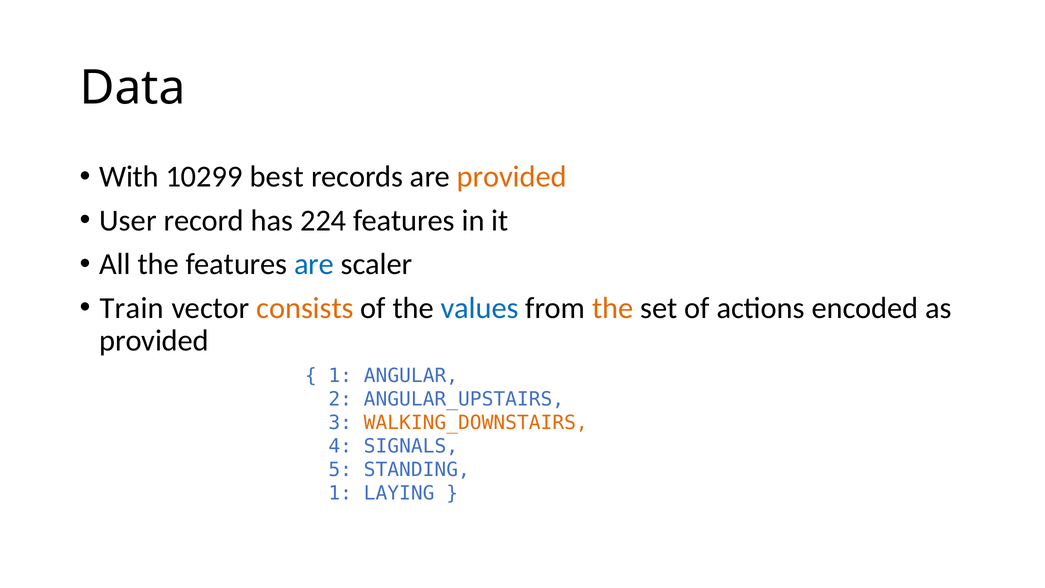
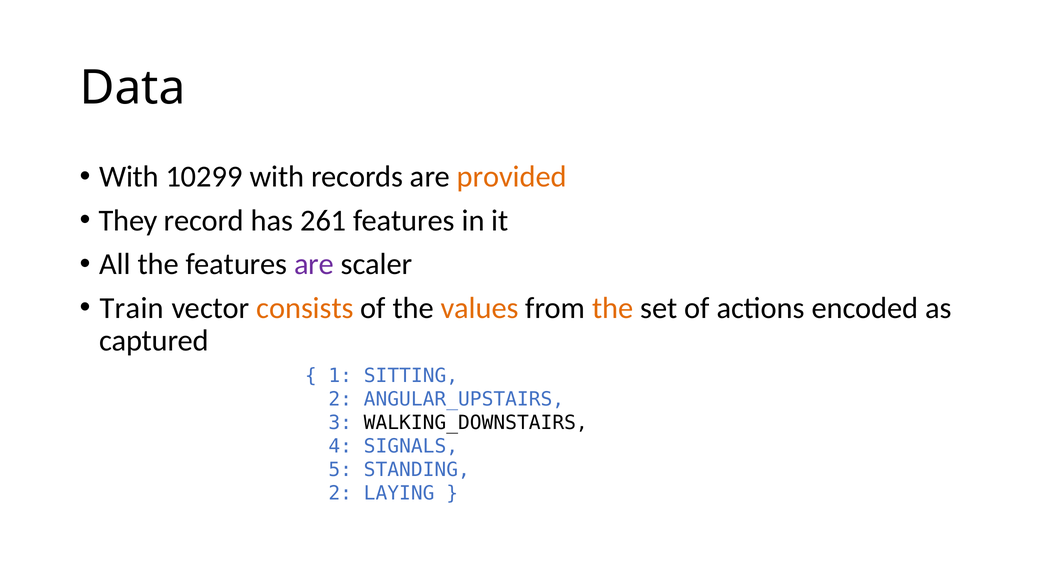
10299 best: best -> with
User: User -> They
224: 224 -> 261
are at (314, 264) colour: blue -> purple
values colour: blue -> orange
provided at (154, 341): provided -> captured
ANGULAR: ANGULAR -> SITTING
WALKING_DOWNSTAIRS colour: orange -> black
1 at (340, 493): 1 -> 2
